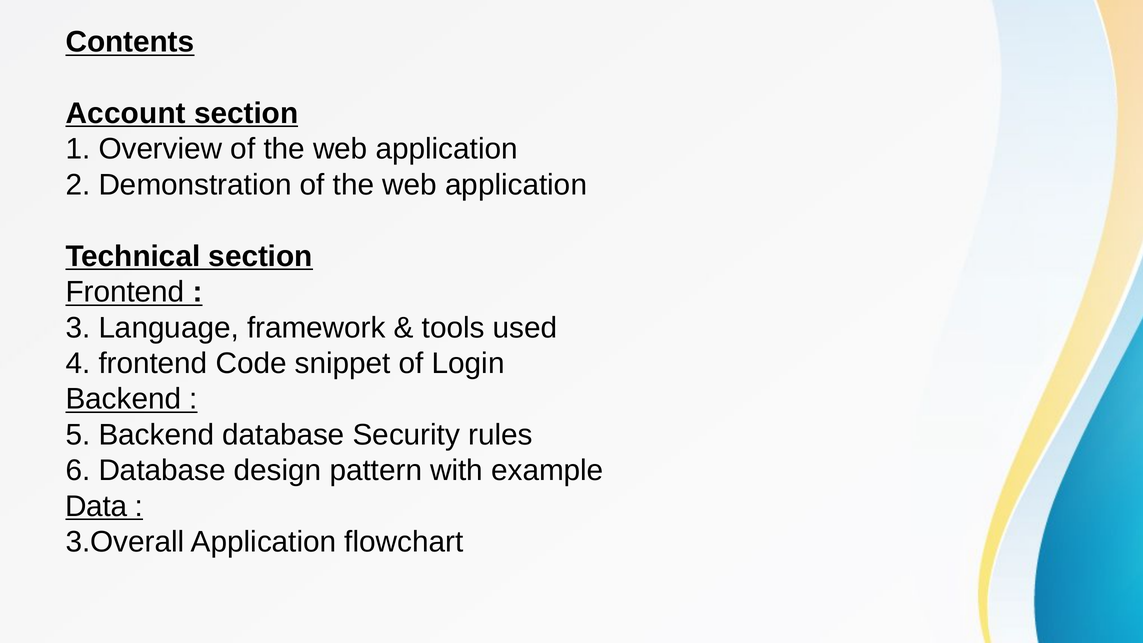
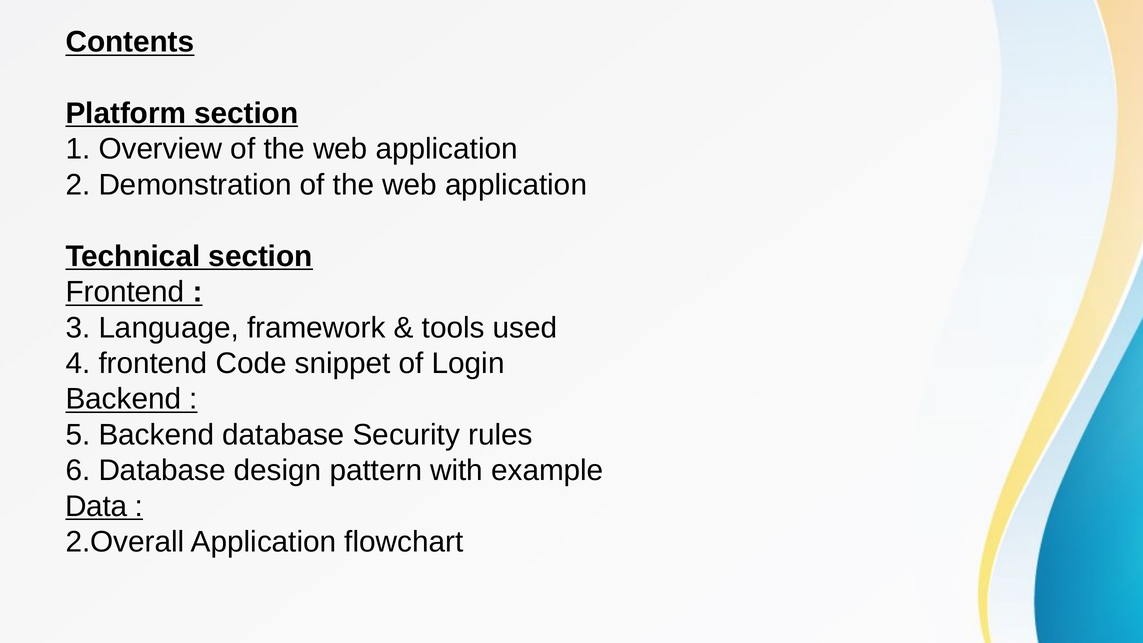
Account: Account -> Platform
3.Overall: 3.Overall -> 2.Overall
